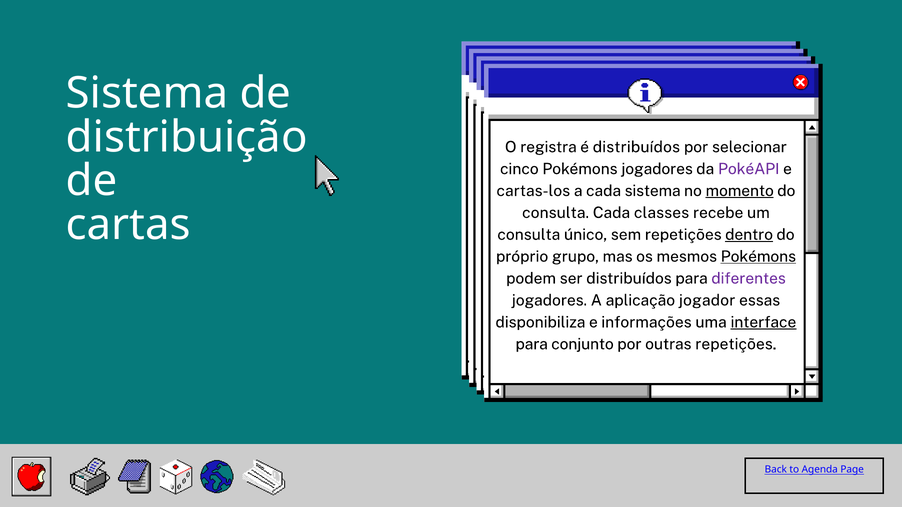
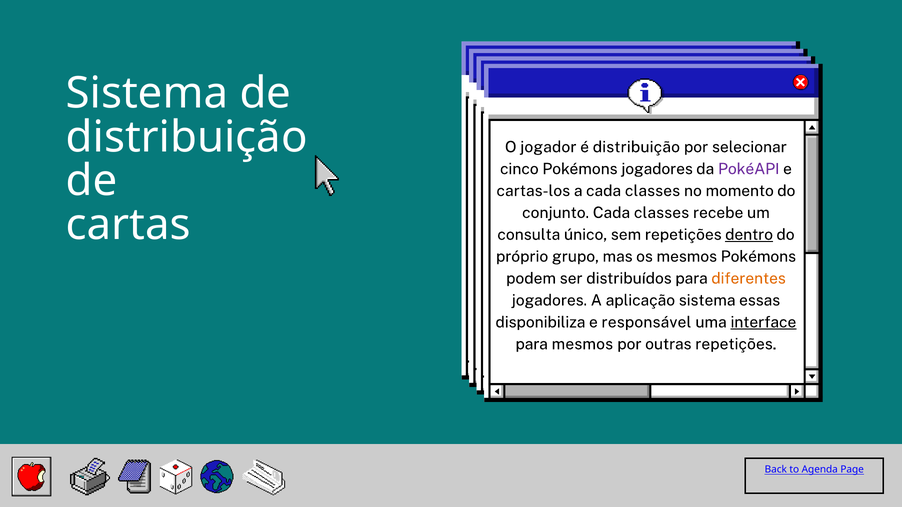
registra: registra -> jogador
é distribuídos: distribuídos -> distribuição
a cada sistema: sistema -> classes
momento underline: present -> none
consulta at (556, 213): consulta -> conjunto
Pokémons at (758, 257) underline: present -> none
diferentes colour: purple -> orange
aplicação jogador: jogador -> sistema
informações: informações -> responsável
para conjunto: conjunto -> mesmos
